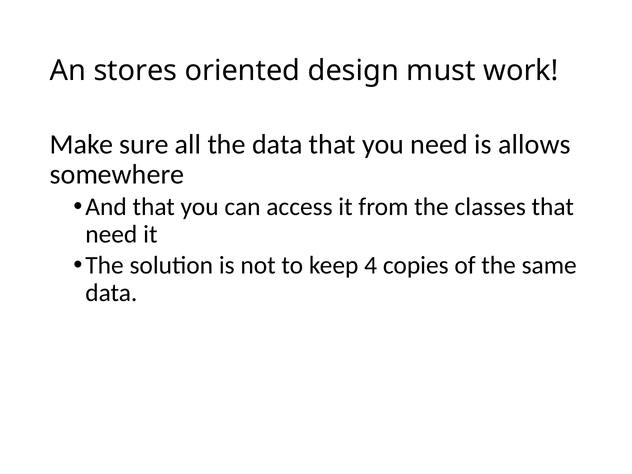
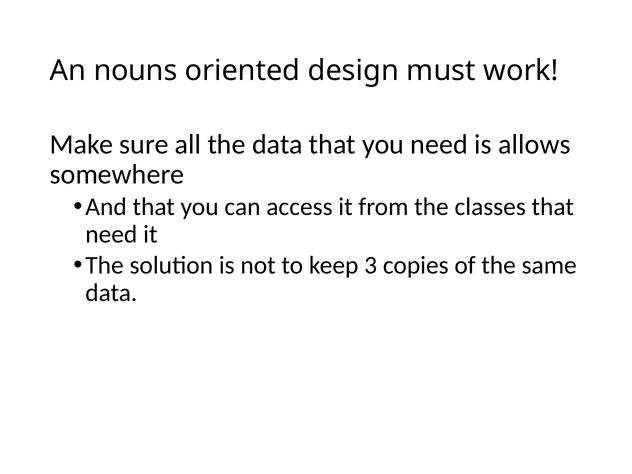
stores: stores -> nouns
4: 4 -> 3
